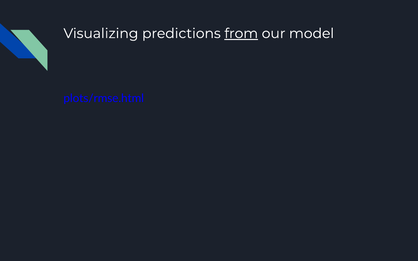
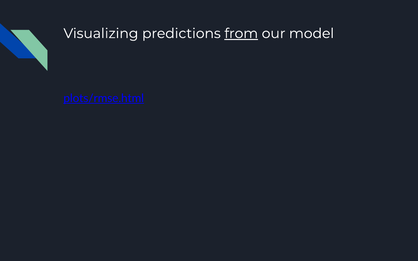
plots/rmse.html underline: none -> present
